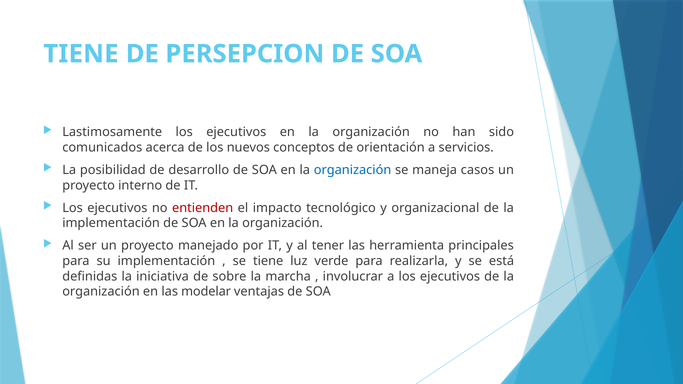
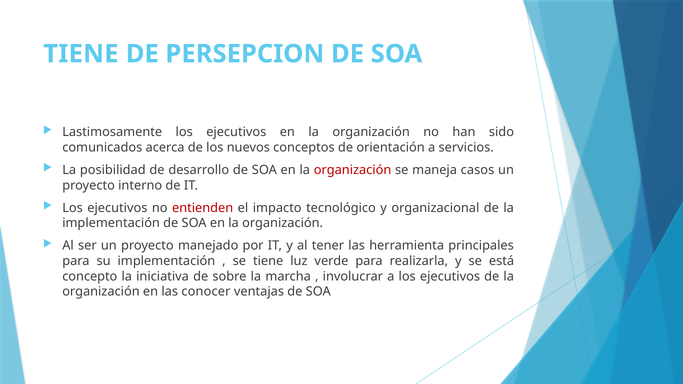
organización at (353, 170) colour: blue -> red
definidas: definidas -> concepto
modelar: modelar -> conocer
